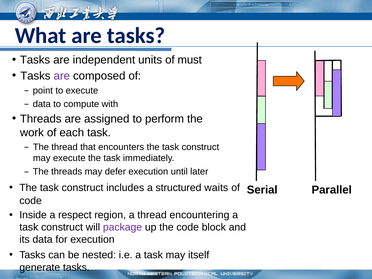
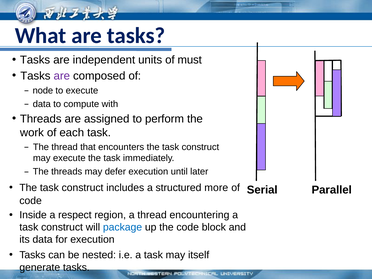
point: point -> node
waits: waits -> more
package colour: purple -> blue
